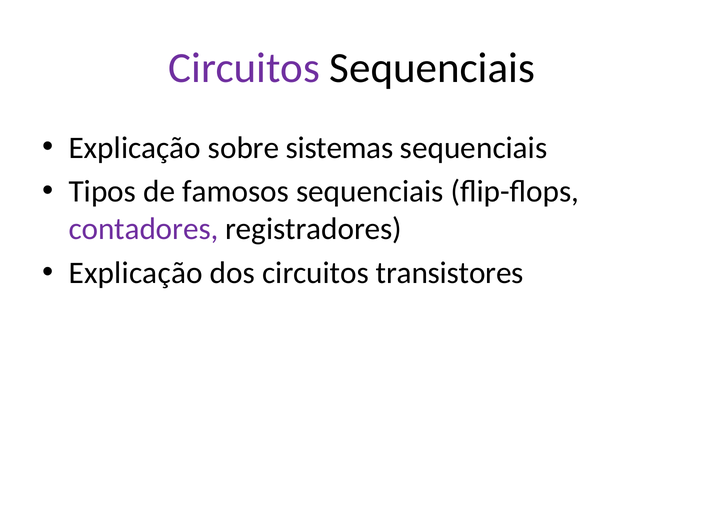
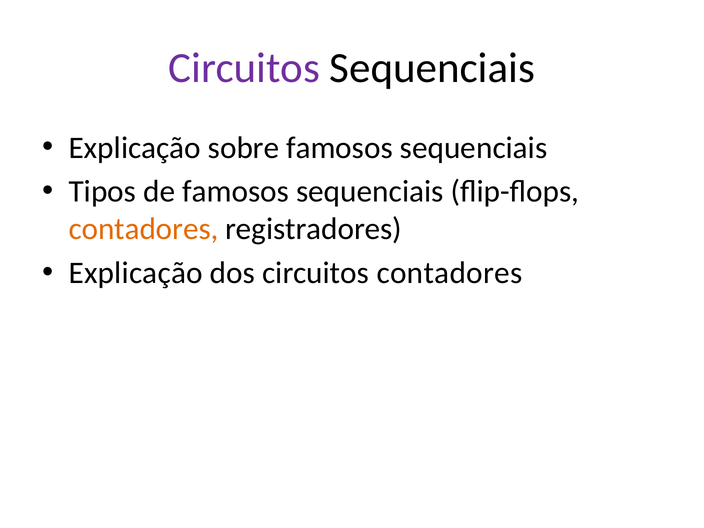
sobre sistemas: sistemas -> famosos
contadores at (144, 229) colour: purple -> orange
circuitos transistores: transistores -> contadores
